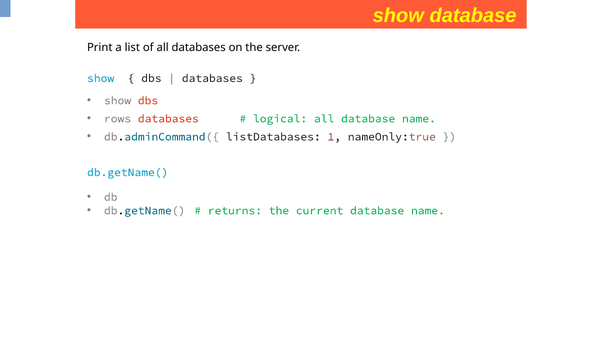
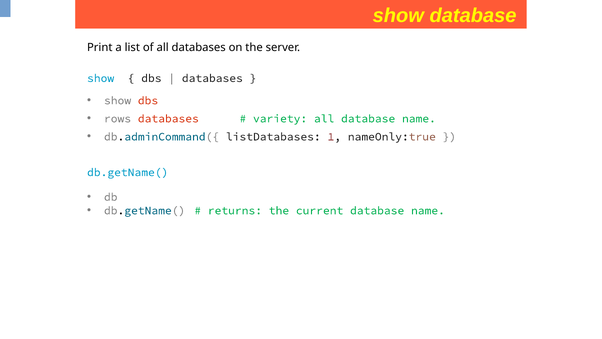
logical: logical -> variety
